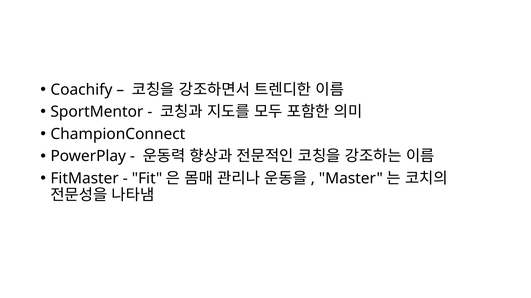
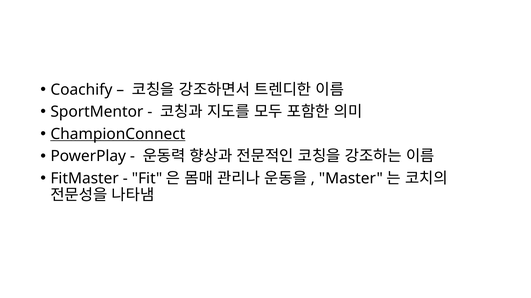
ChampionConnect underline: none -> present
